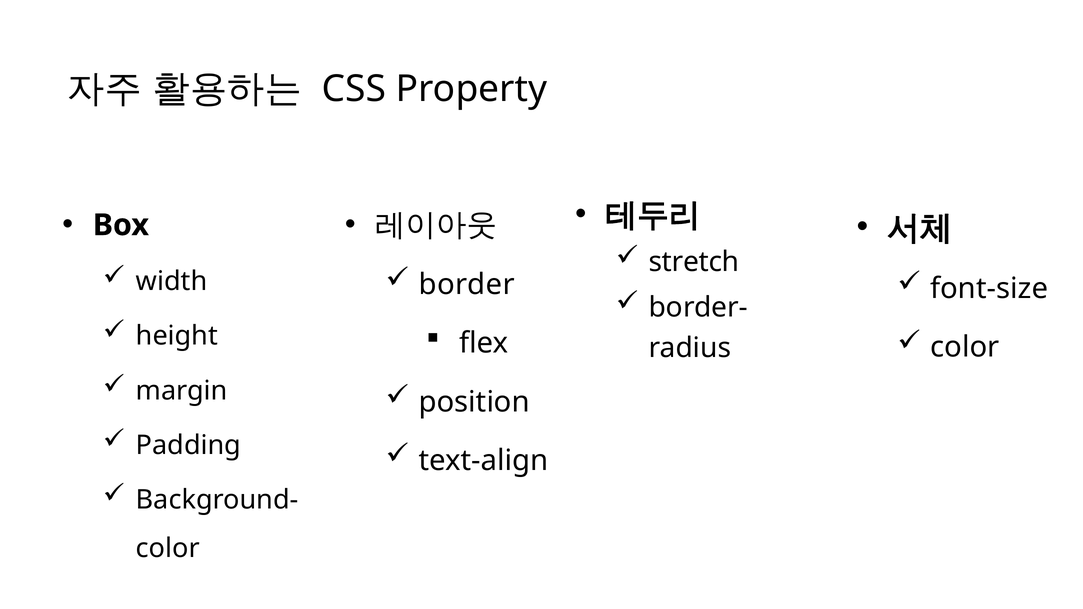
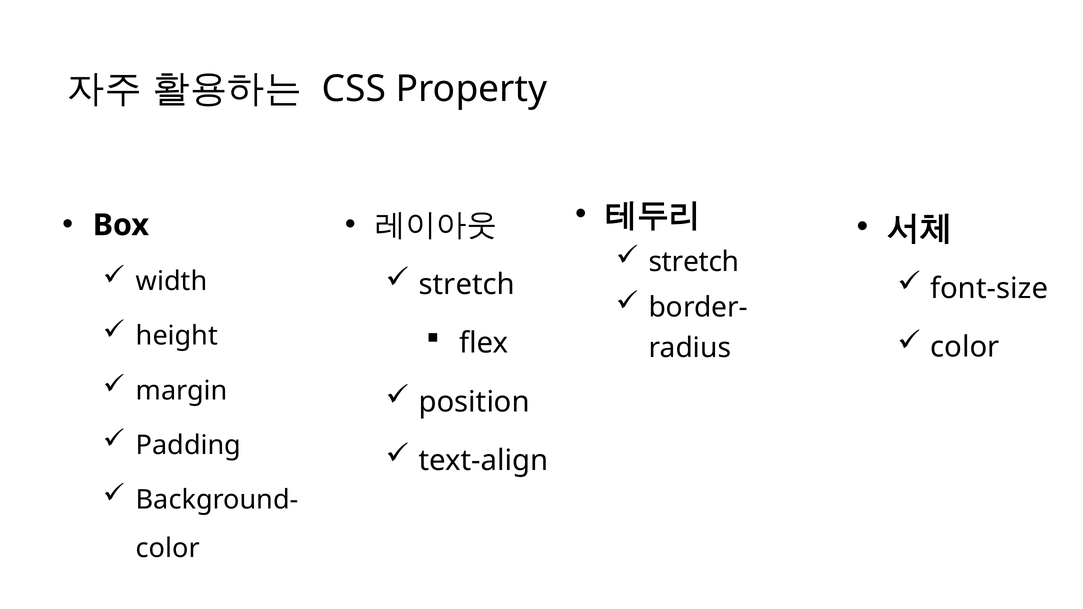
border at (467, 284): border -> stretch
